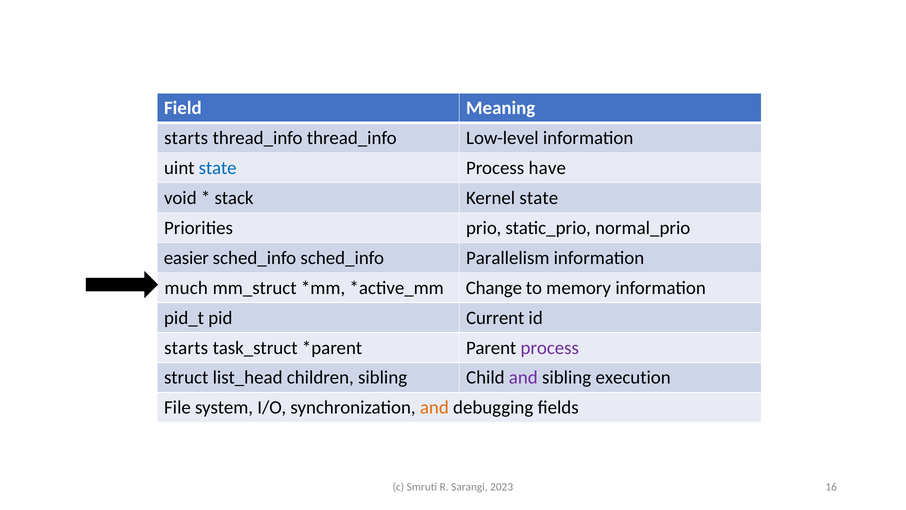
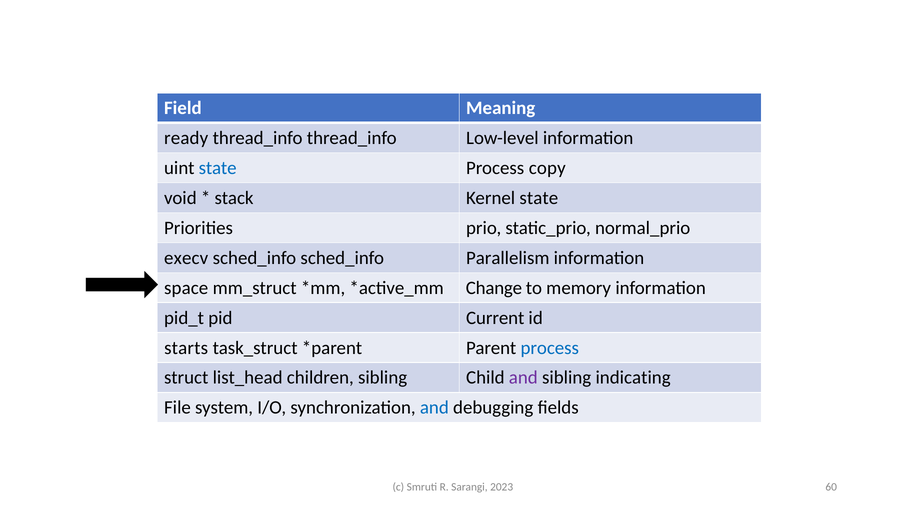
starts at (186, 138): starts -> ready
have: have -> copy
easier: easier -> execv
much: much -> space
process at (550, 348) colour: purple -> blue
execution: execution -> indicating
and at (434, 407) colour: orange -> blue
16: 16 -> 60
